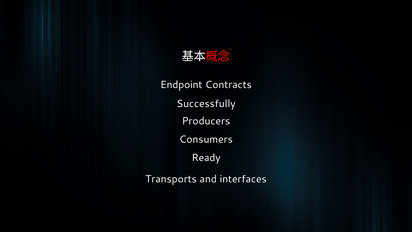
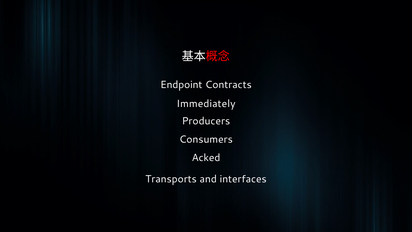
Successfully: Successfully -> Immediately
Ready: Ready -> Acked
